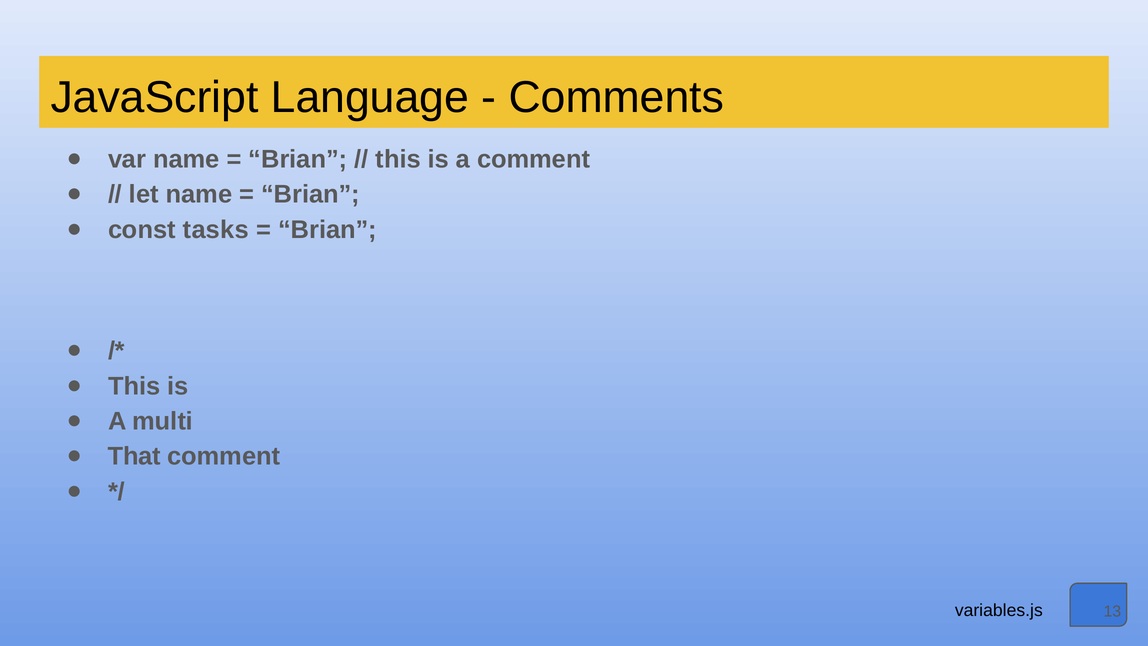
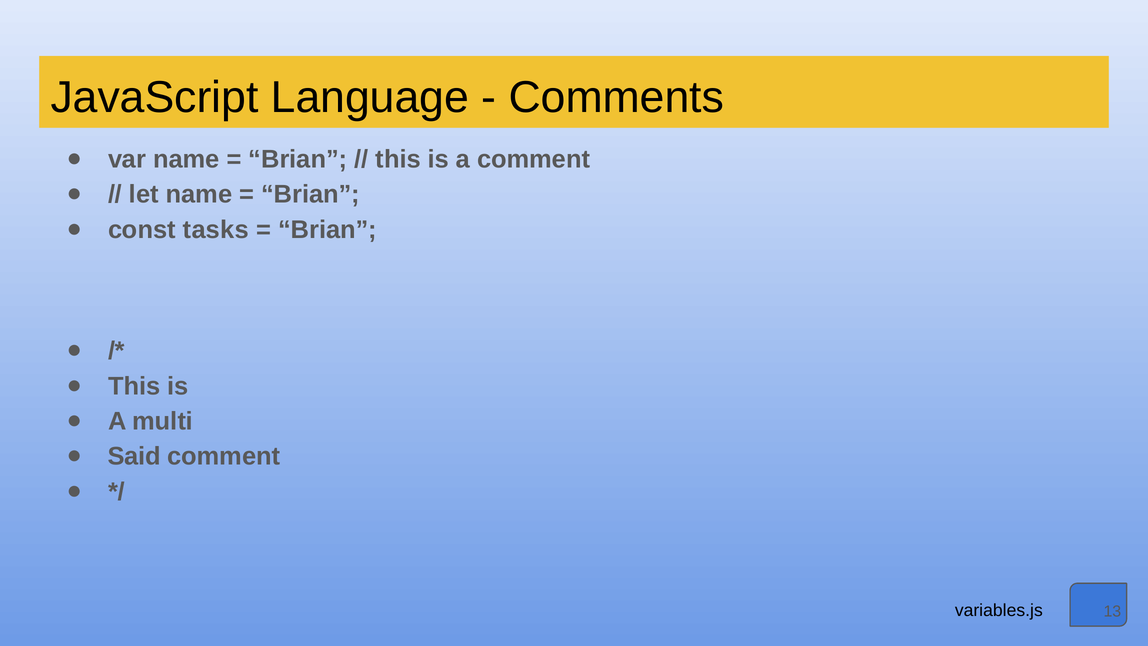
That: That -> Said
